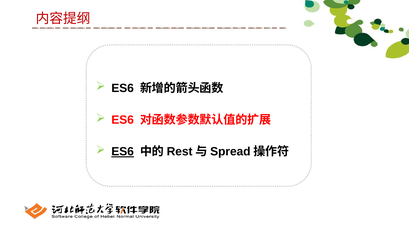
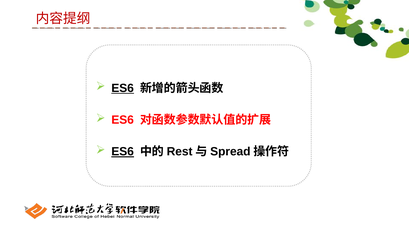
ES6 at (123, 88) underline: none -> present
